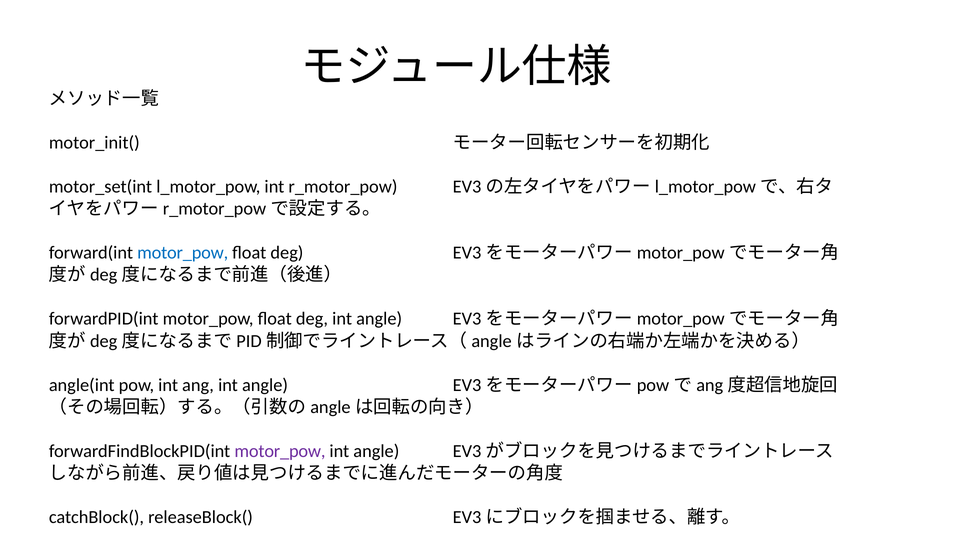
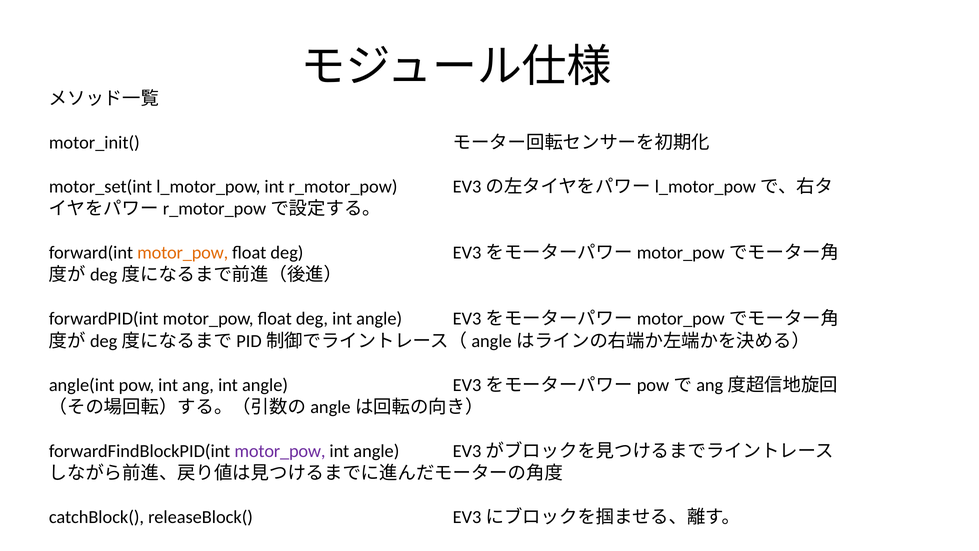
motor_pow at (183, 253) colour: blue -> orange
